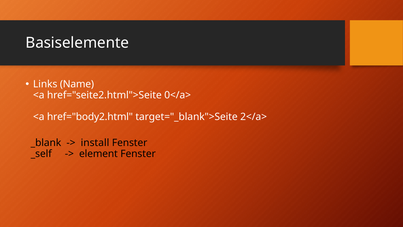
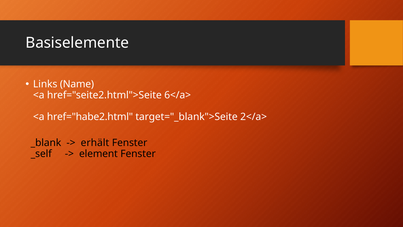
0</a>: 0</a> -> 6</a>
href="body2.html: href="body2.html -> href="habe2.html
install: install -> erhält
